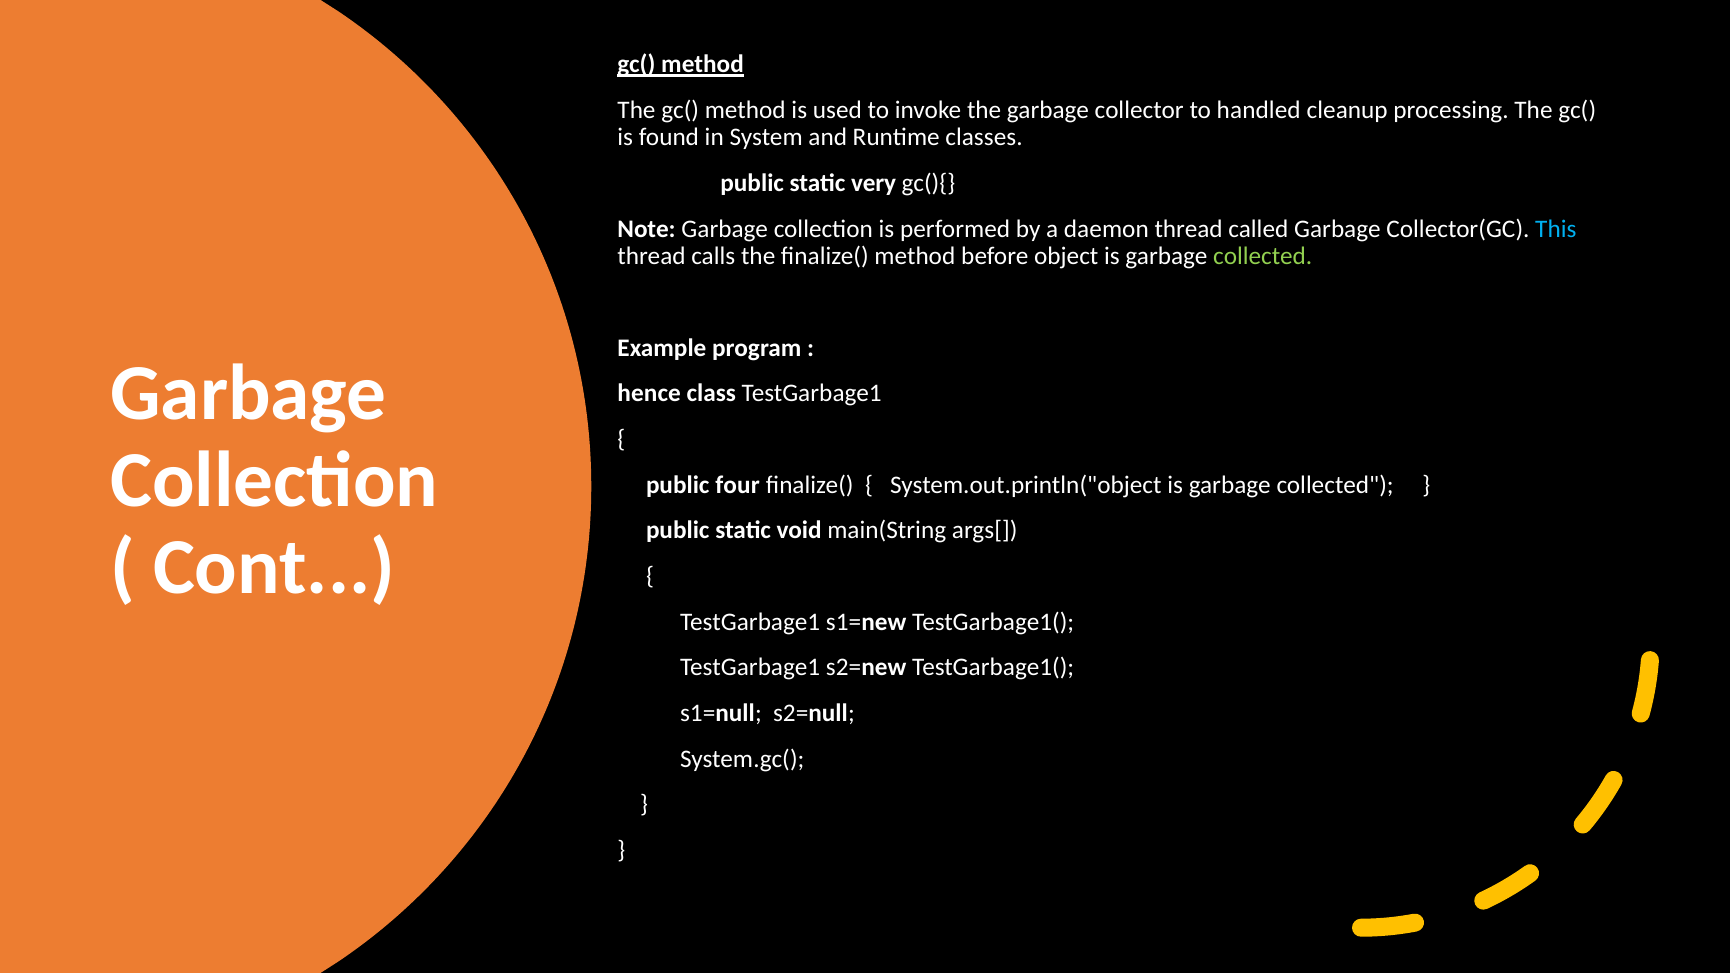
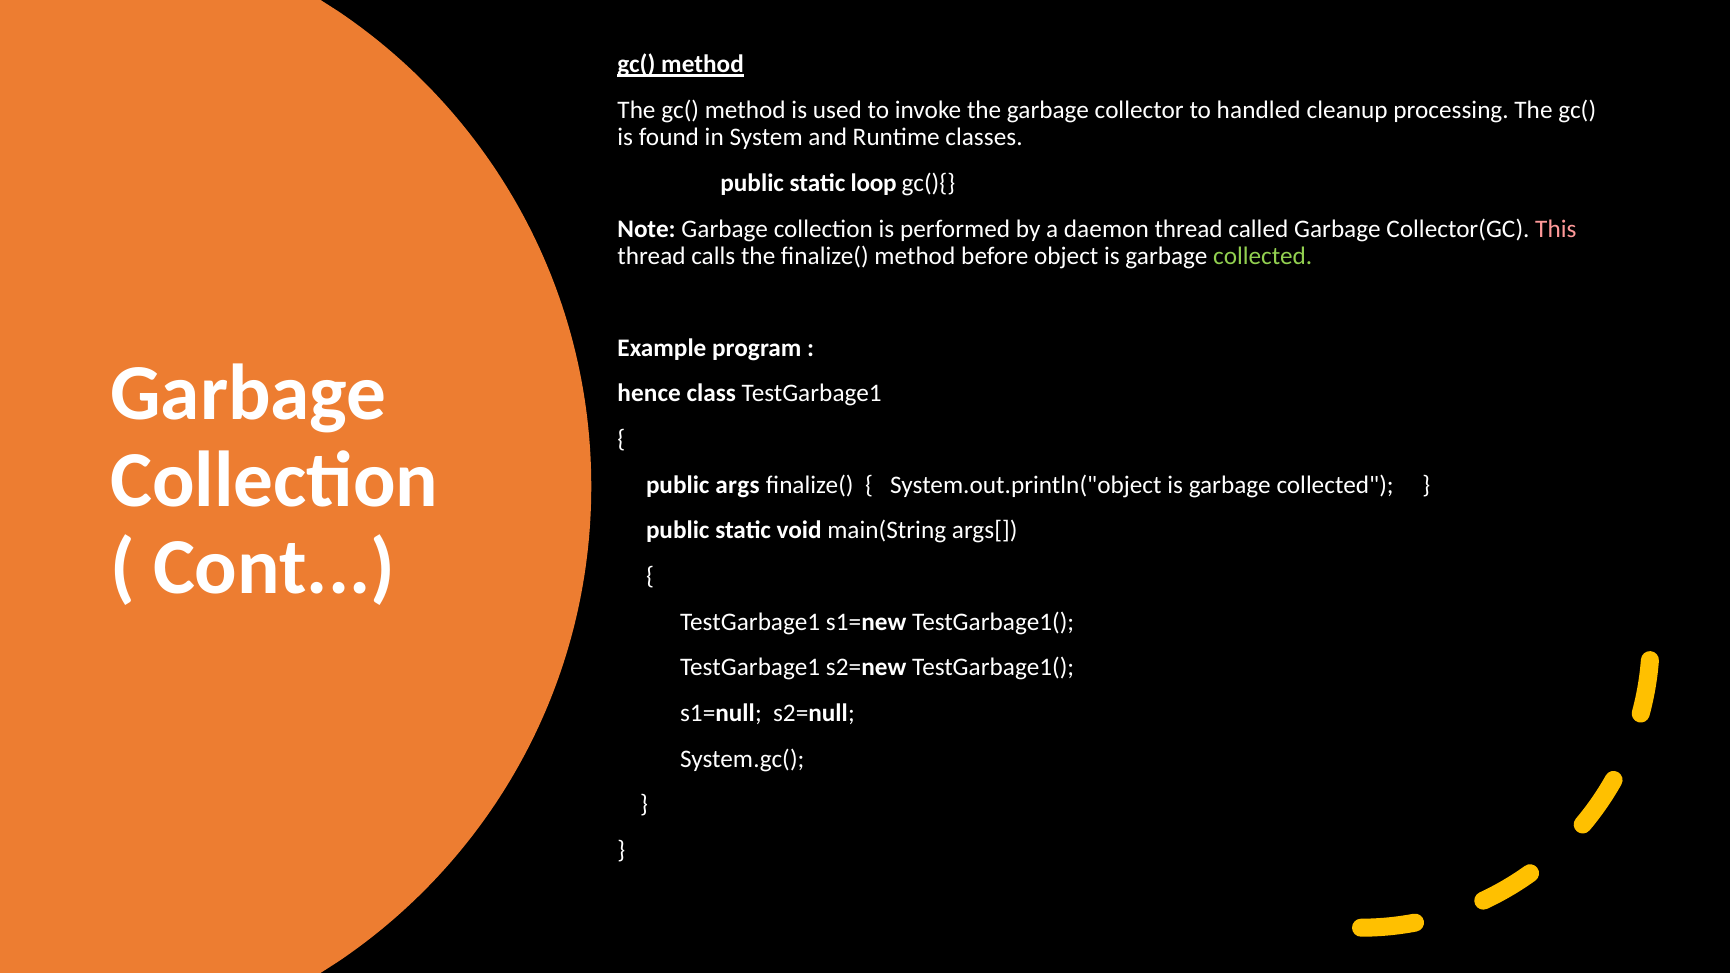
very: very -> loop
This colour: light blue -> pink
four: four -> args
